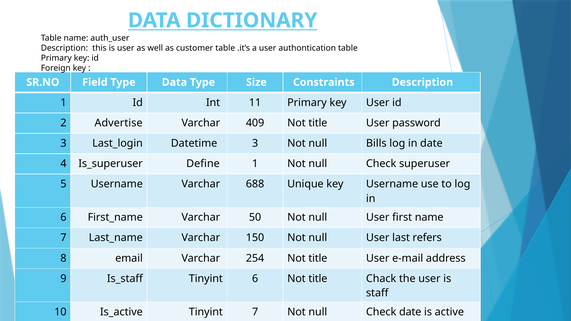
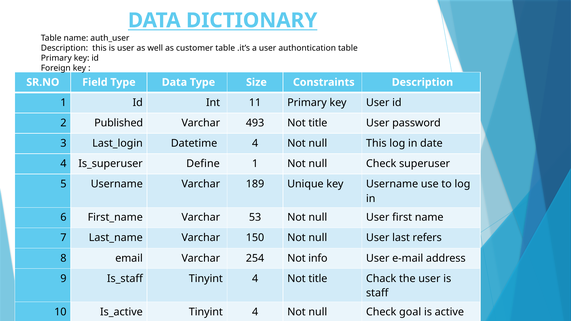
Advertise: Advertise -> Published
409: 409 -> 493
Datetime 3: 3 -> 4
null Bills: Bills -> This
688: 688 -> 189
50: 50 -> 53
254 Not title: title -> info
6 at (255, 279): 6 -> 4
7 at (255, 312): 7 -> 4
Check date: date -> goal
